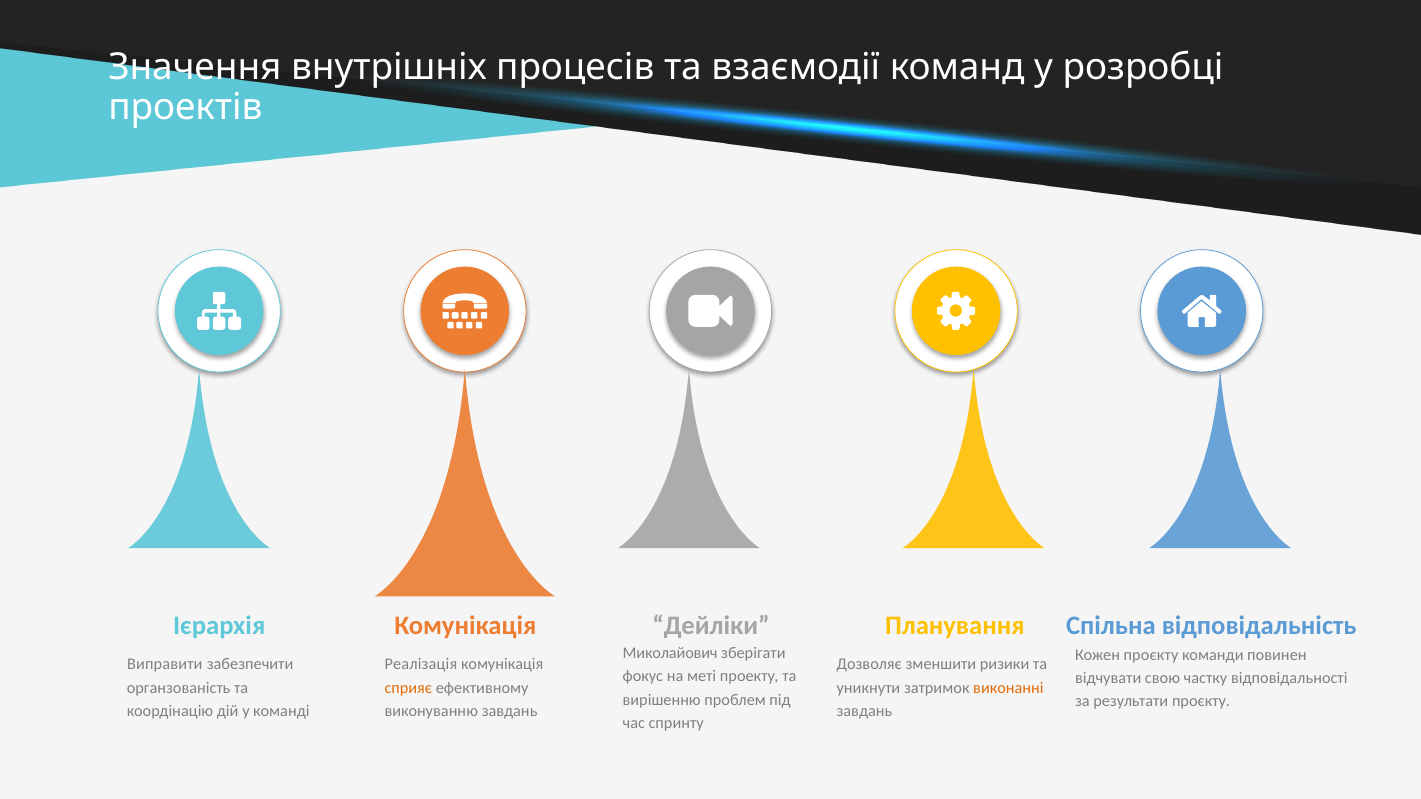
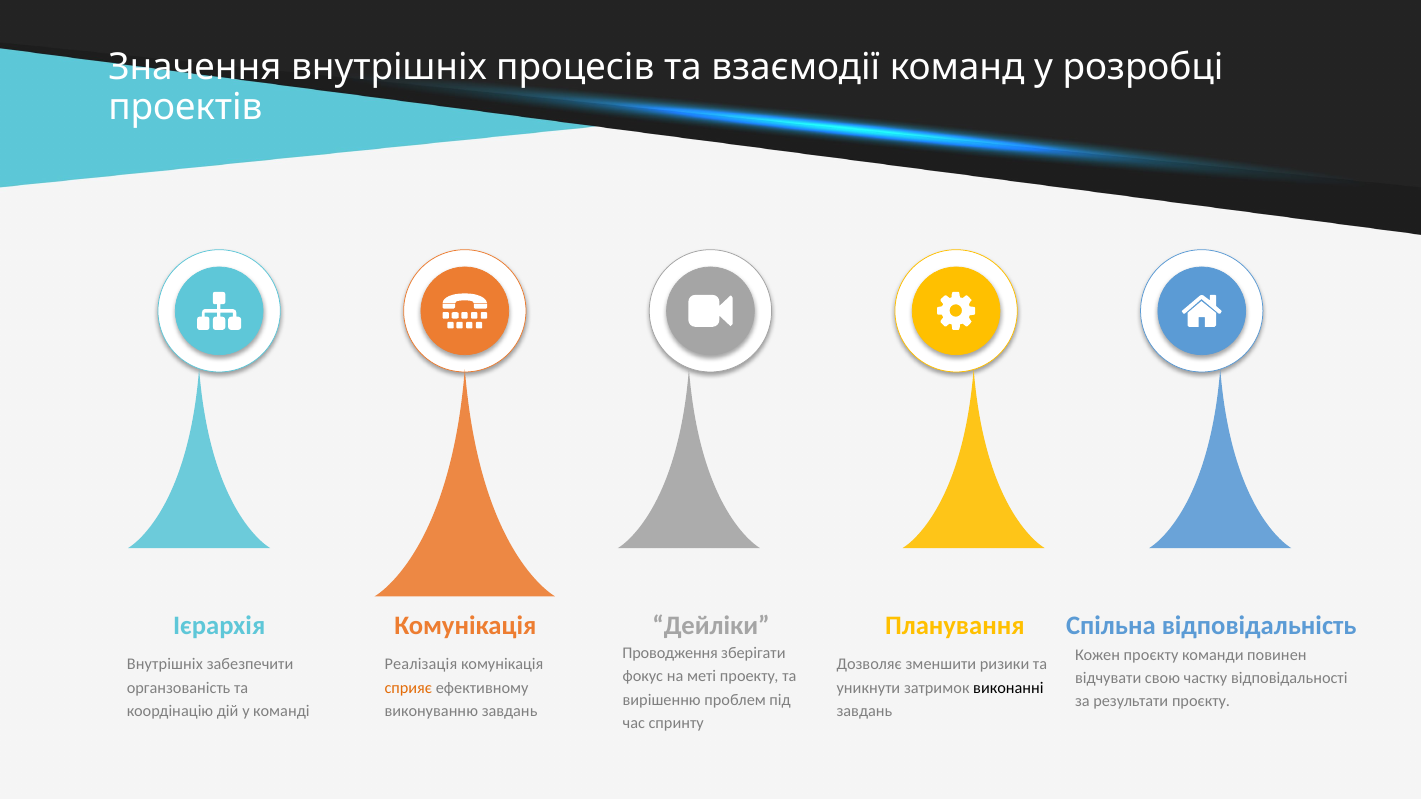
Миколайович: Миколайович -> Проводження
Виправити at (165, 665): Виправити -> Внутрішніх
виконанні colour: orange -> black
